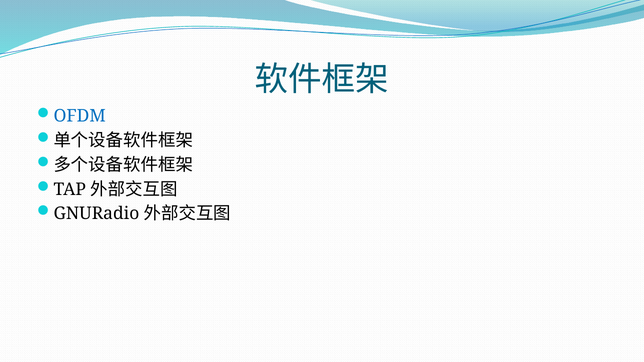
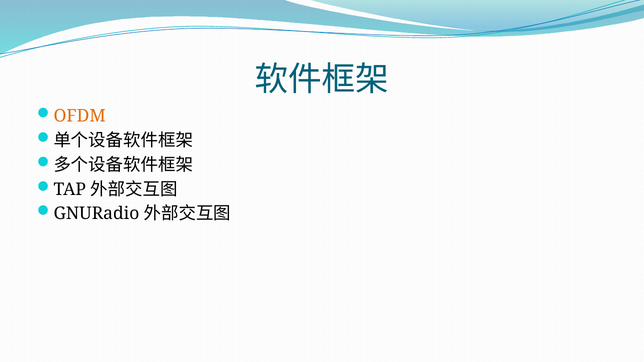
OFDM colour: blue -> orange
